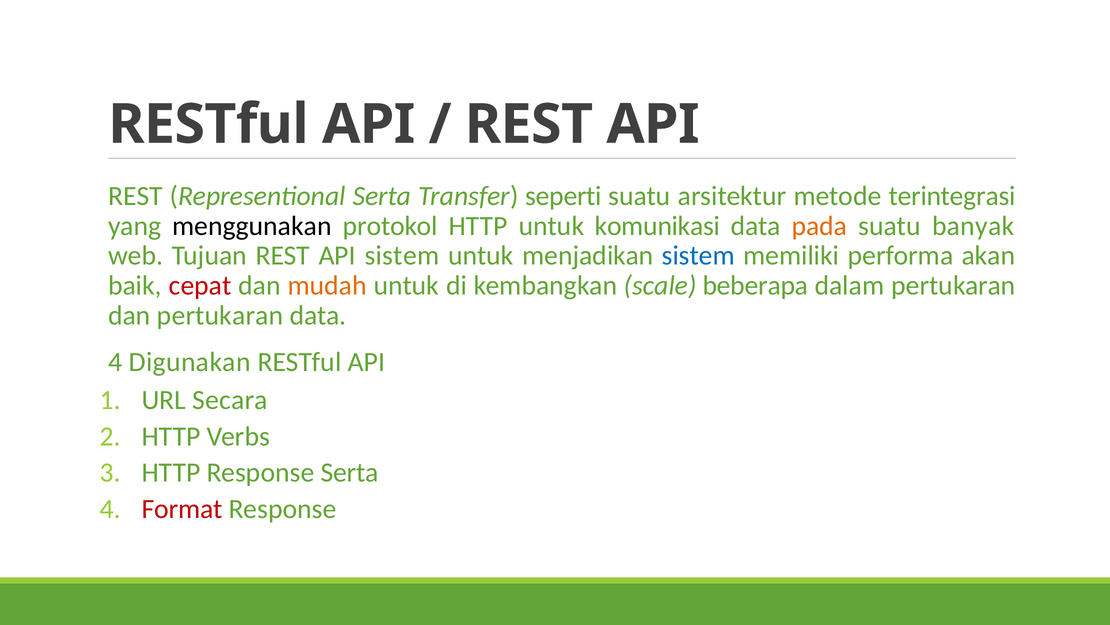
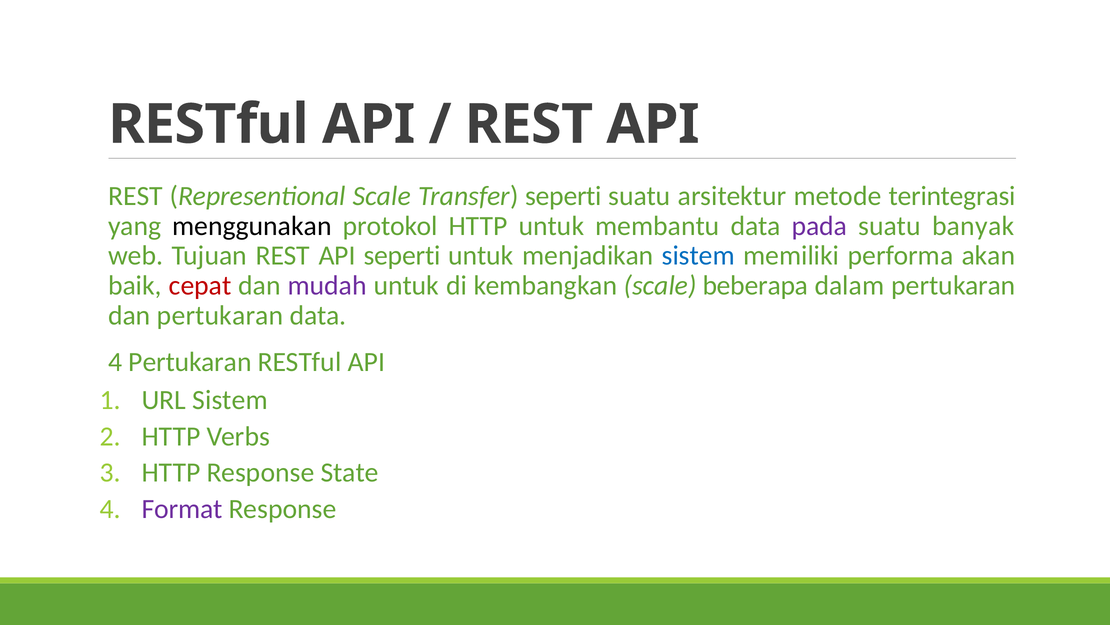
Representional Serta: Serta -> Scale
komunikasi: komunikasi -> membantu
pada colour: orange -> purple
API sistem: sistem -> seperti
mudah colour: orange -> purple
4 Digunakan: Digunakan -> Pertukaran
URL Secara: Secara -> Sistem
Response Serta: Serta -> State
Format colour: red -> purple
